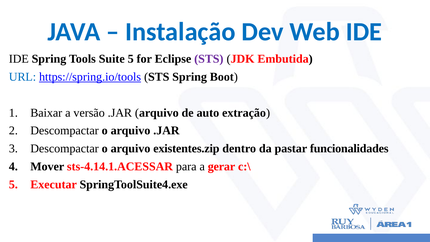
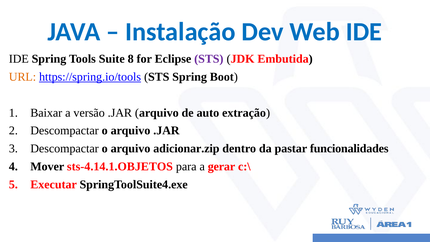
Suite 5: 5 -> 8
URL colour: blue -> orange
existentes.zip: existentes.zip -> adicionar.zip
sts-4.14.1.ACESSAR: sts-4.14.1.ACESSAR -> sts-4.14.1.OBJETOS
